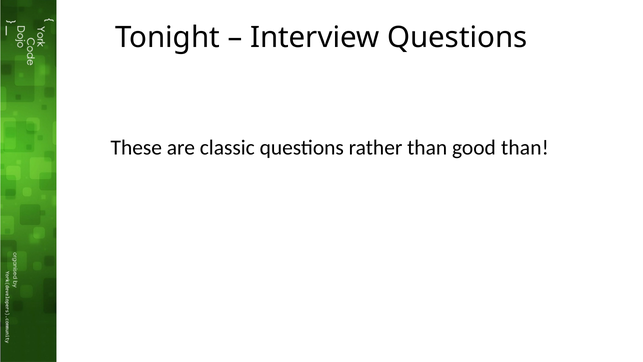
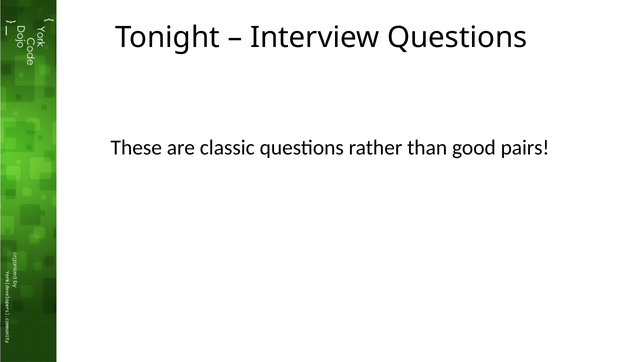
good than: than -> pairs
